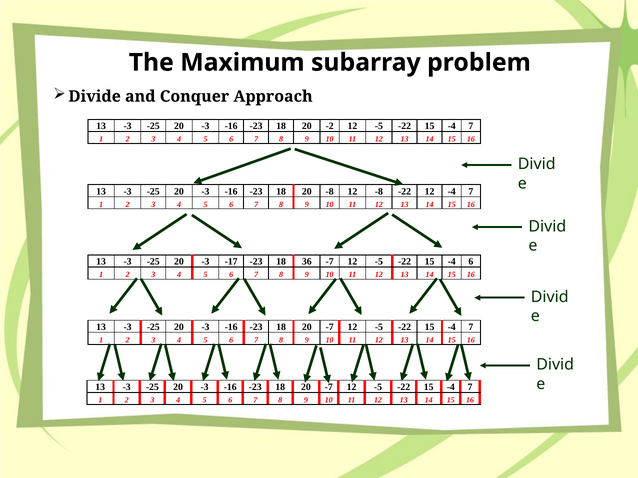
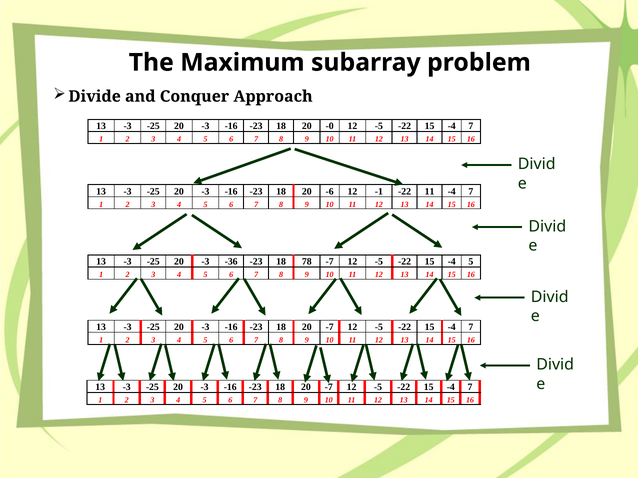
-2: -2 -> -0
20 -8: -8 -> -6
12 -8: -8 -> -1
-22 12: 12 -> 11
-17: -17 -> -36
36: 36 -> 78
-4 6: 6 -> 5
